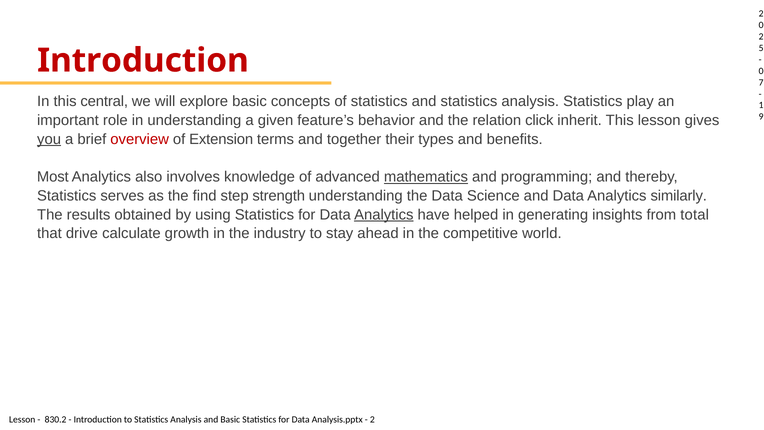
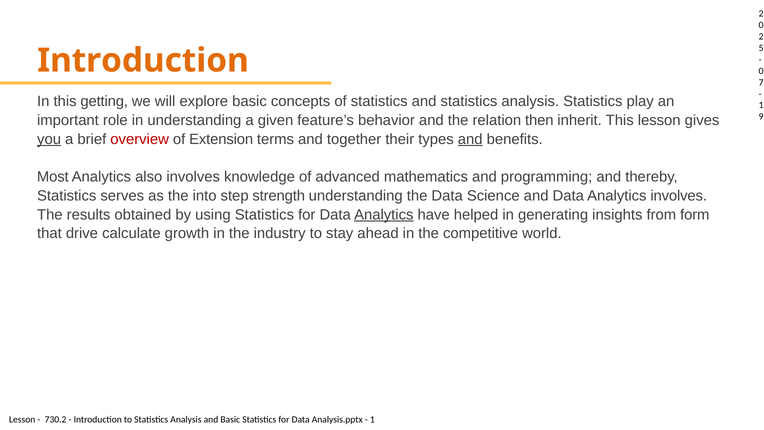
Introduction at (143, 60) colour: red -> orange
central: central -> getting
click: click -> then
and at (470, 139) underline: none -> present
mathematics underline: present -> none
find: find -> into
Analytics similarly: similarly -> involves
total: total -> form
830.2: 830.2 -> 730.2
2 at (372, 419): 2 -> 1
